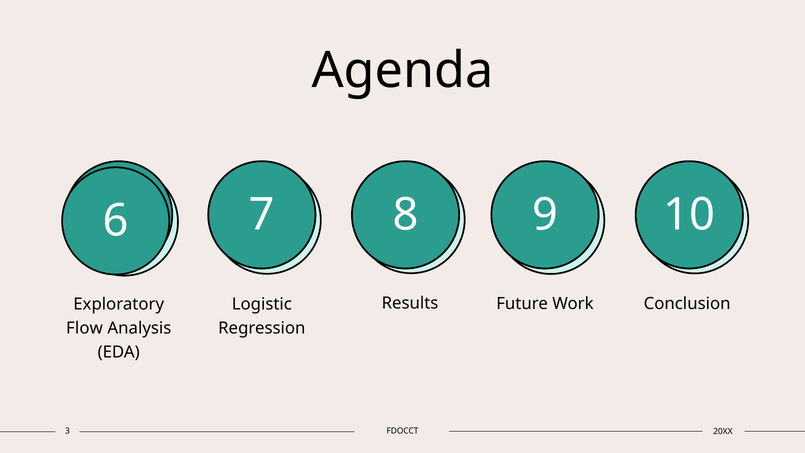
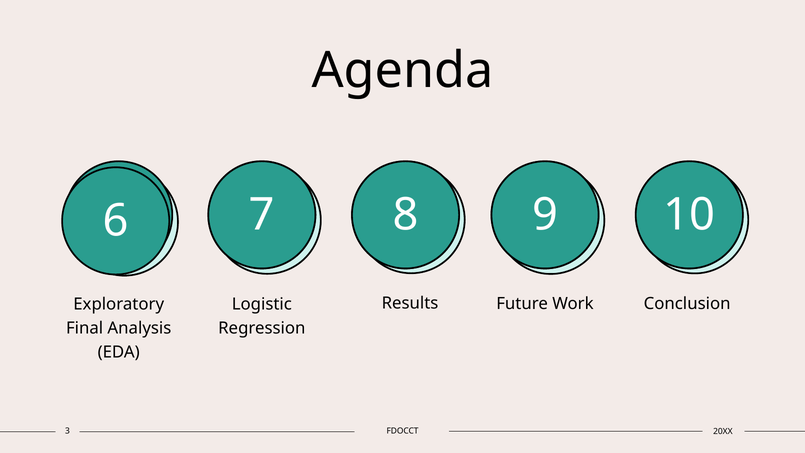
Flow: Flow -> Final
